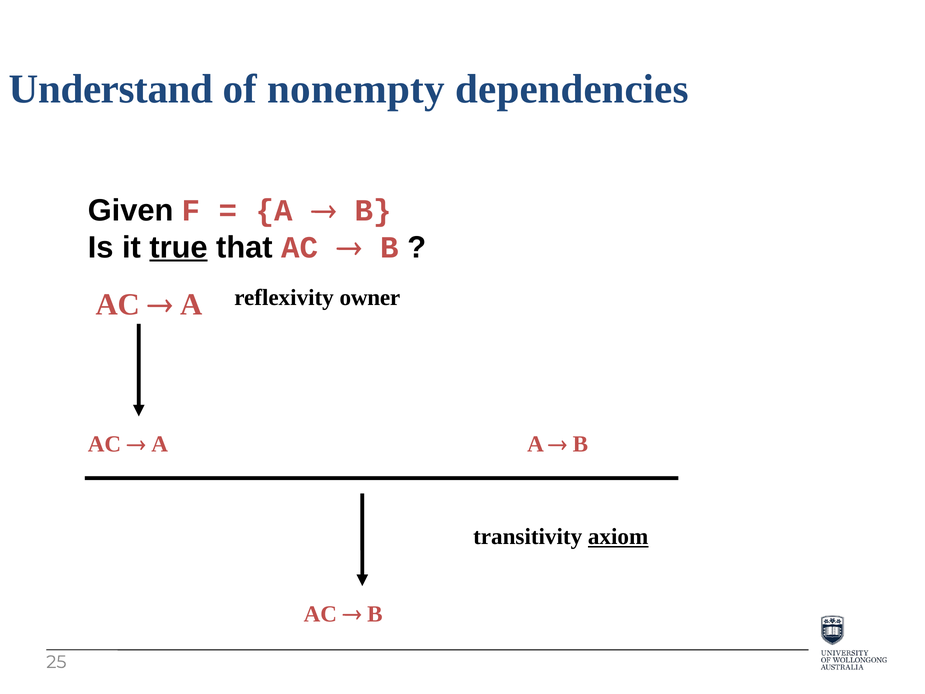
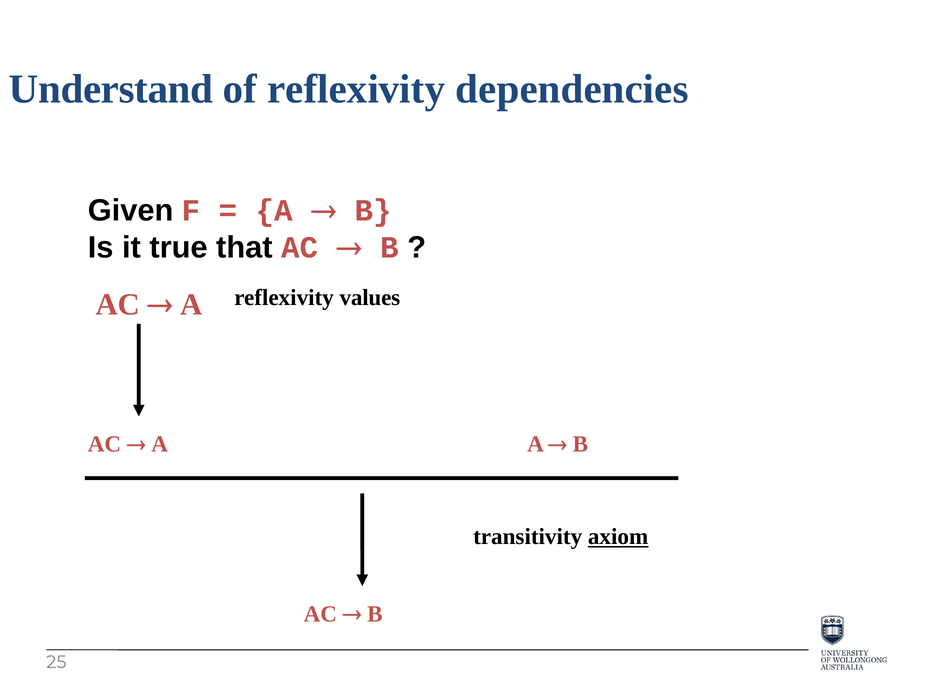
of nonempty: nonempty -> reflexivity
true underline: present -> none
owner: owner -> values
